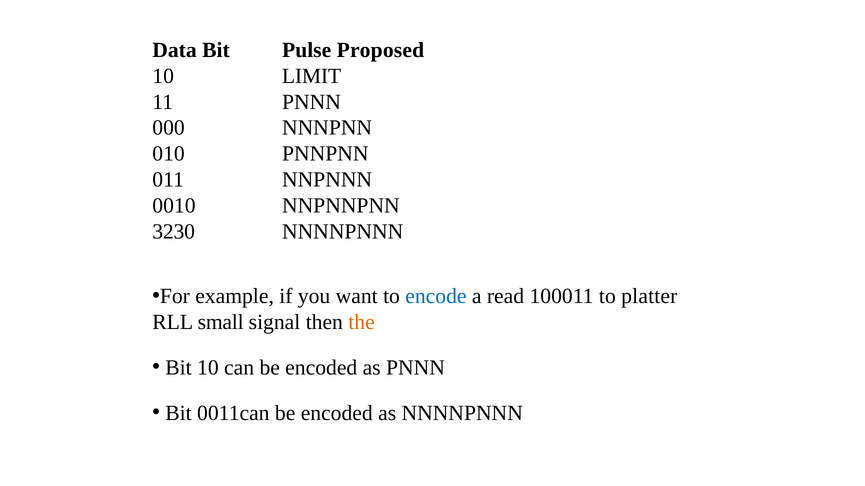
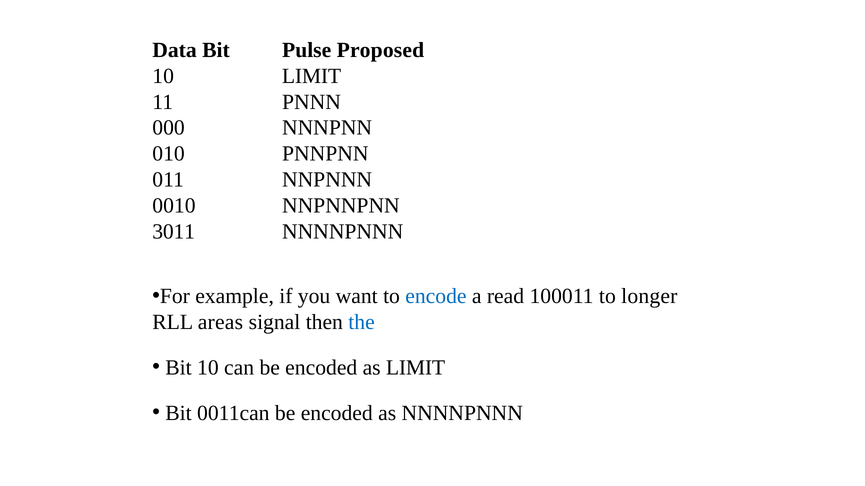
3230: 3230 -> 3011
platter: platter -> longer
small: small -> areas
the colour: orange -> blue
as PNNN: PNNN -> LIMIT
